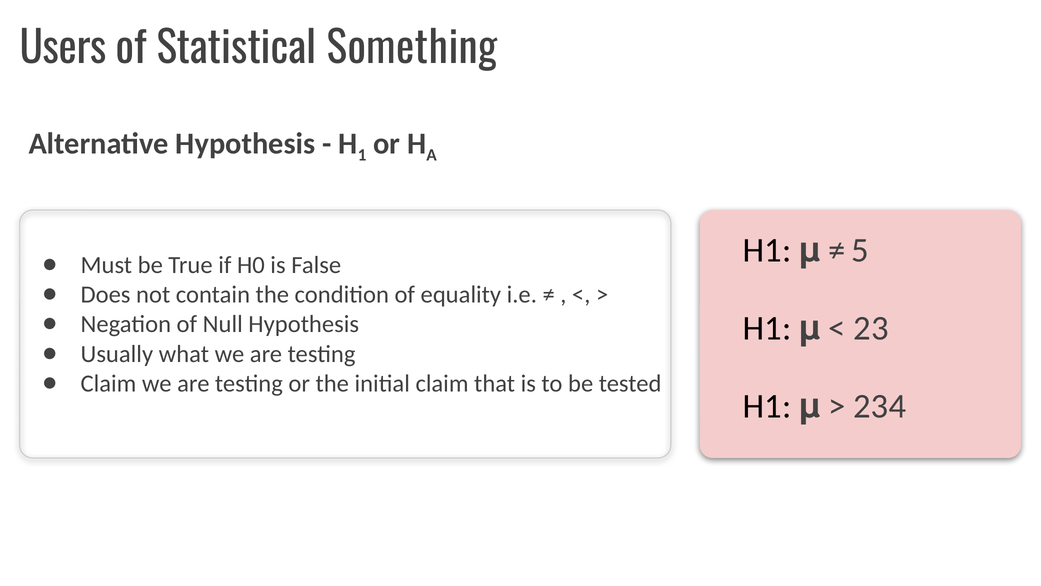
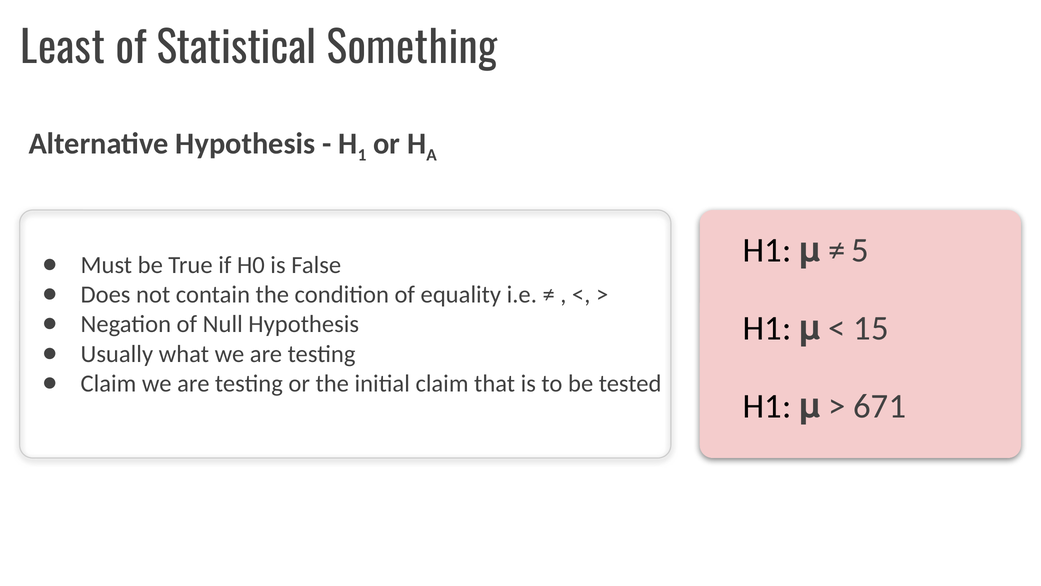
Users: Users -> Least
23: 23 -> 15
234: 234 -> 671
